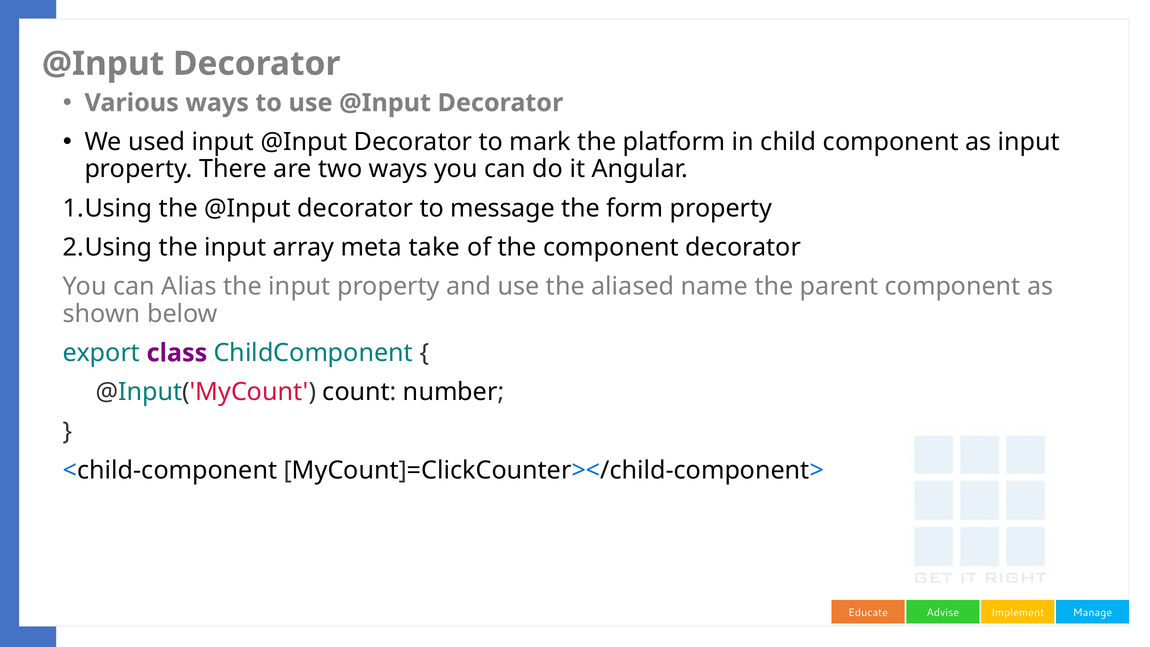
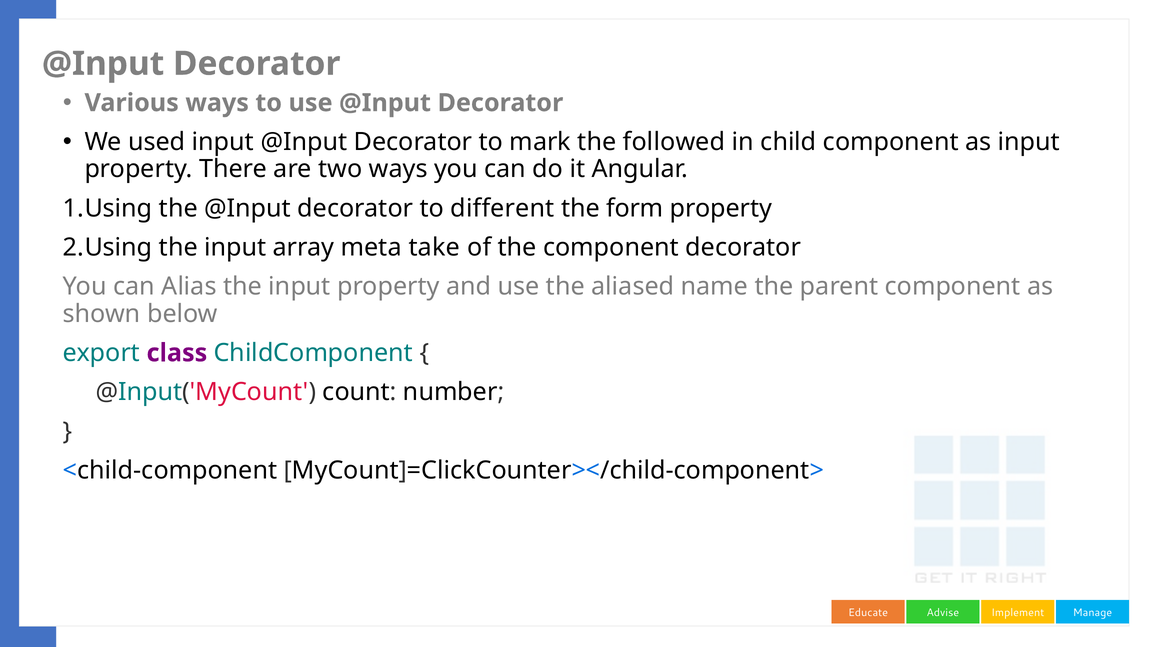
platform: platform -> followed
message: message -> different
